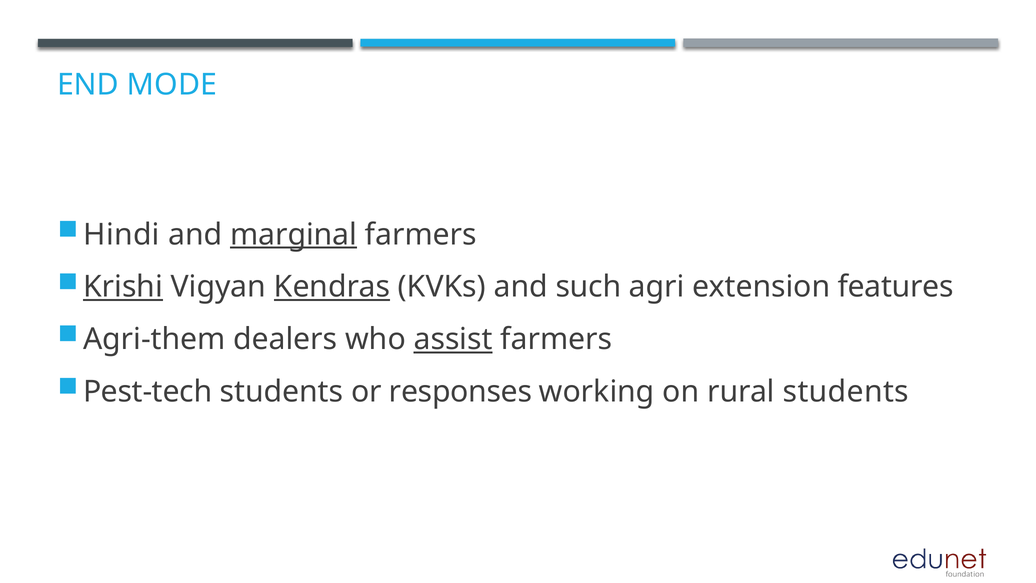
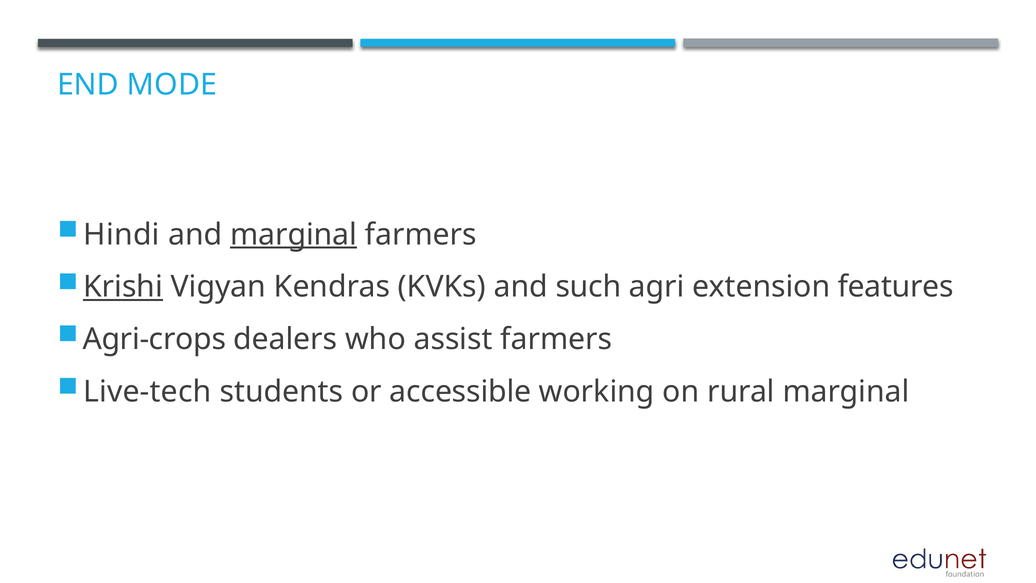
Kendras underline: present -> none
Agri-them: Agri-them -> Agri-crops
assist underline: present -> none
Pest-tech: Pest-tech -> Live-tech
responses: responses -> accessible
rural students: students -> marginal
